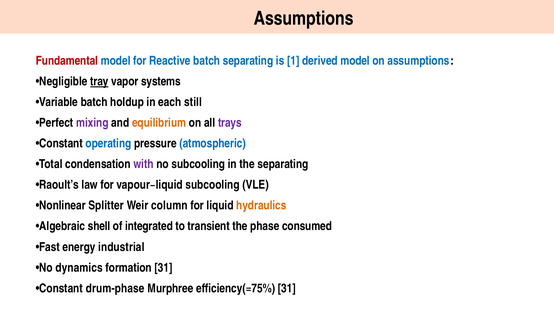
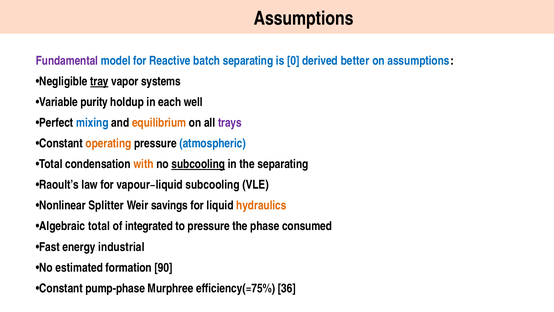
Fundamental colour: red -> purple
1: 1 -> 0
derived model: model -> better
Variable batch: batch -> purity
still: still -> well
mixing colour: purple -> blue
operating colour: blue -> orange
with colour: purple -> orange
subcooling at (198, 164) underline: none -> present
column: column -> savings
Algebraic shell: shell -> total
to transient: transient -> pressure
dynamics: dynamics -> estimated
formation 31: 31 -> 90
drum-phase: drum-phase -> pump-phase
efficiency(=75% 31: 31 -> 36
